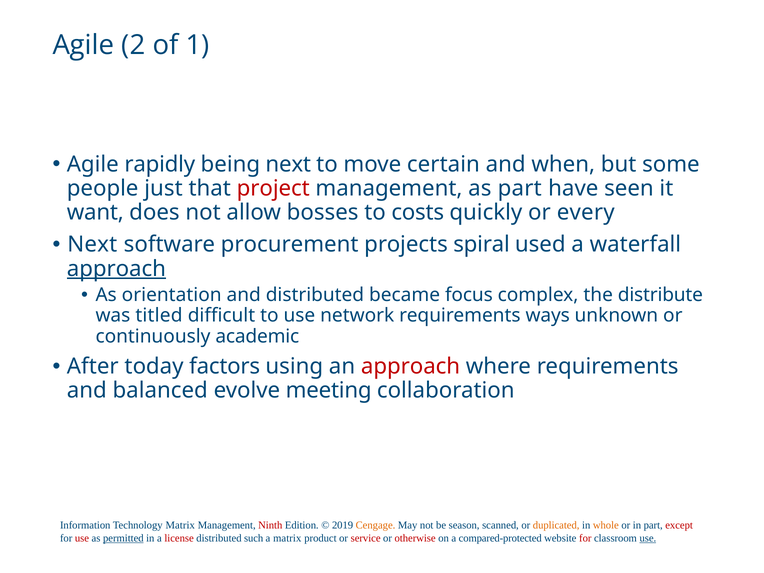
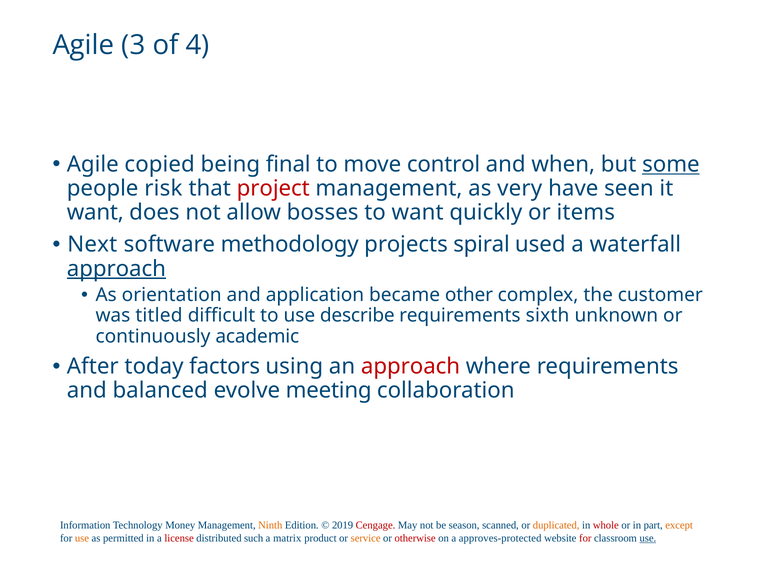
2: 2 -> 3
1: 1 -> 4
rapidly: rapidly -> copied
being next: next -> final
certain: certain -> control
some underline: none -> present
just: just -> risk
as part: part -> very
to costs: costs -> want
every: every -> items
procurement: procurement -> methodology
and distributed: distributed -> application
focus: focus -> other
distribute: distribute -> customer
network: network -> describe
ways: ways -> sixth
Technology Matrix: Matrix -> Money
Ninth colour: red -> orange
Cengage colour: orange -> red
whole colour: orange -> red
except colour: red -> orange
use at (82, 538) colour: red -> orange
permitted underline: present -> none
service colour: red -> orange
compared-protected: compared-protected -> approves-protected
